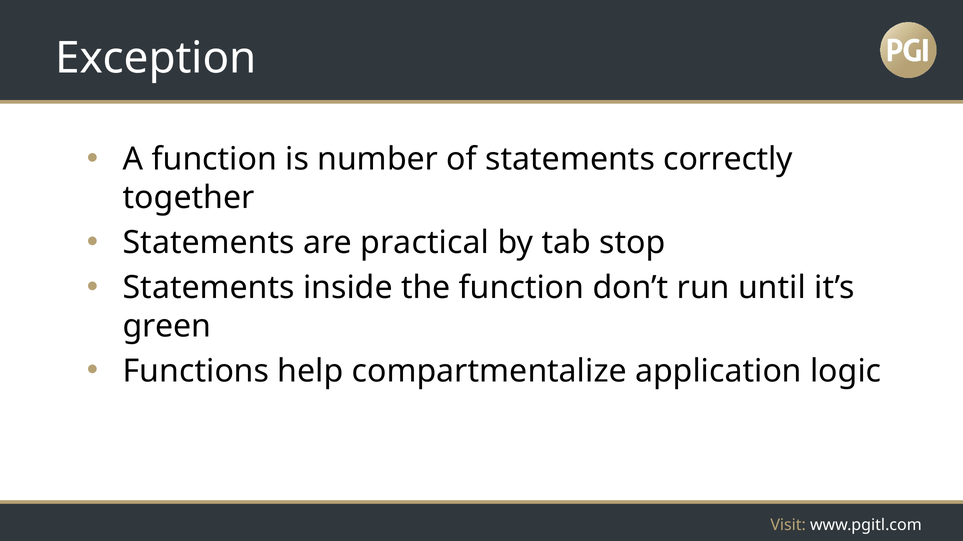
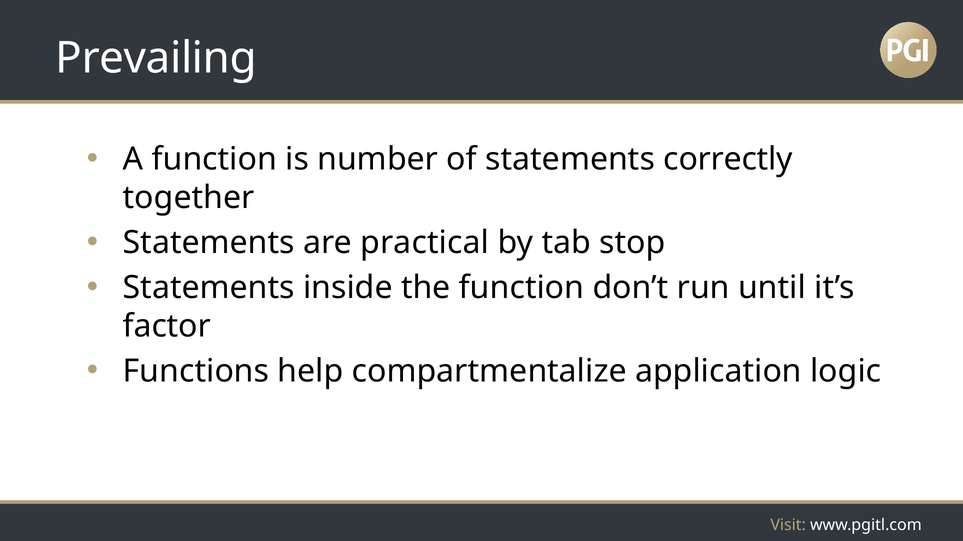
Exception: Exception -> Prevailing
green: green -> factor
